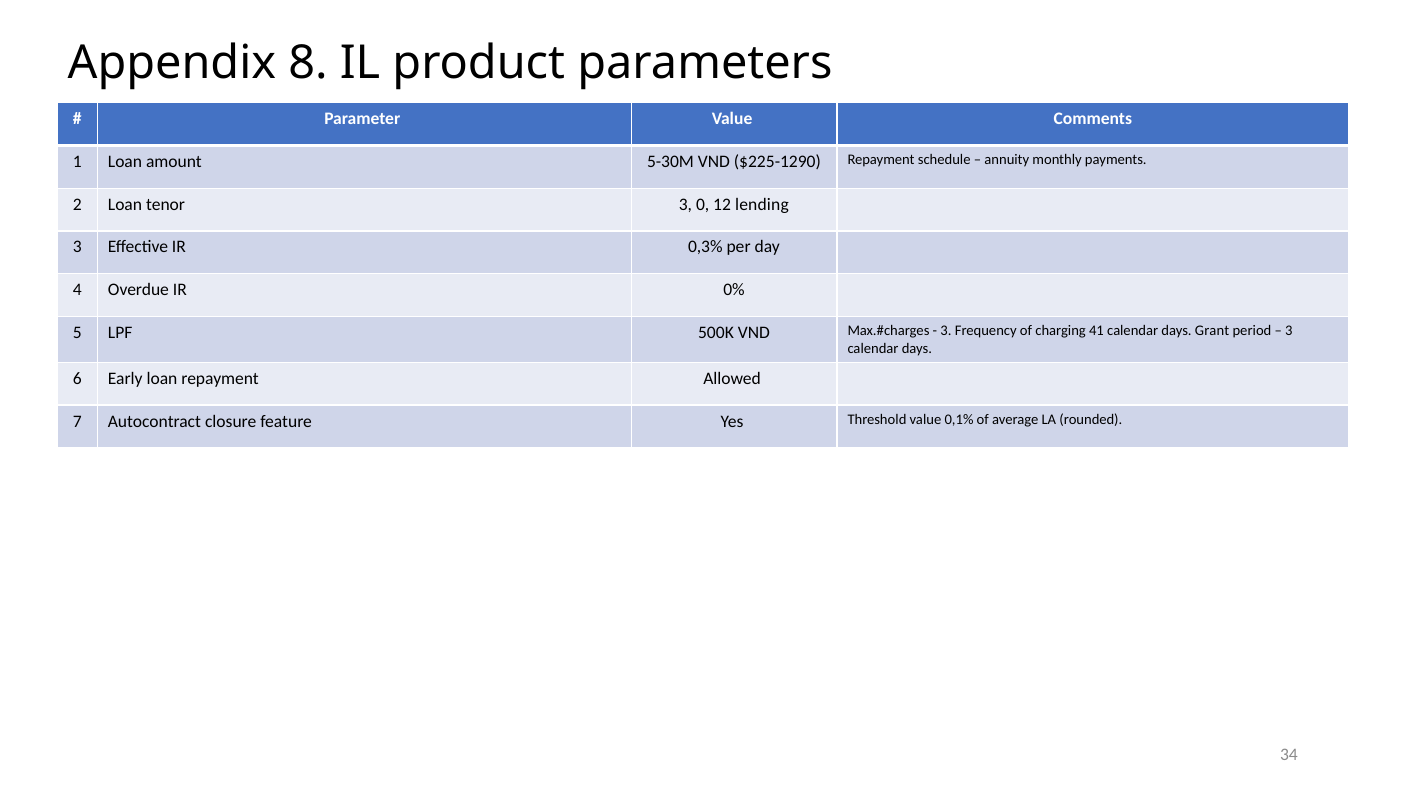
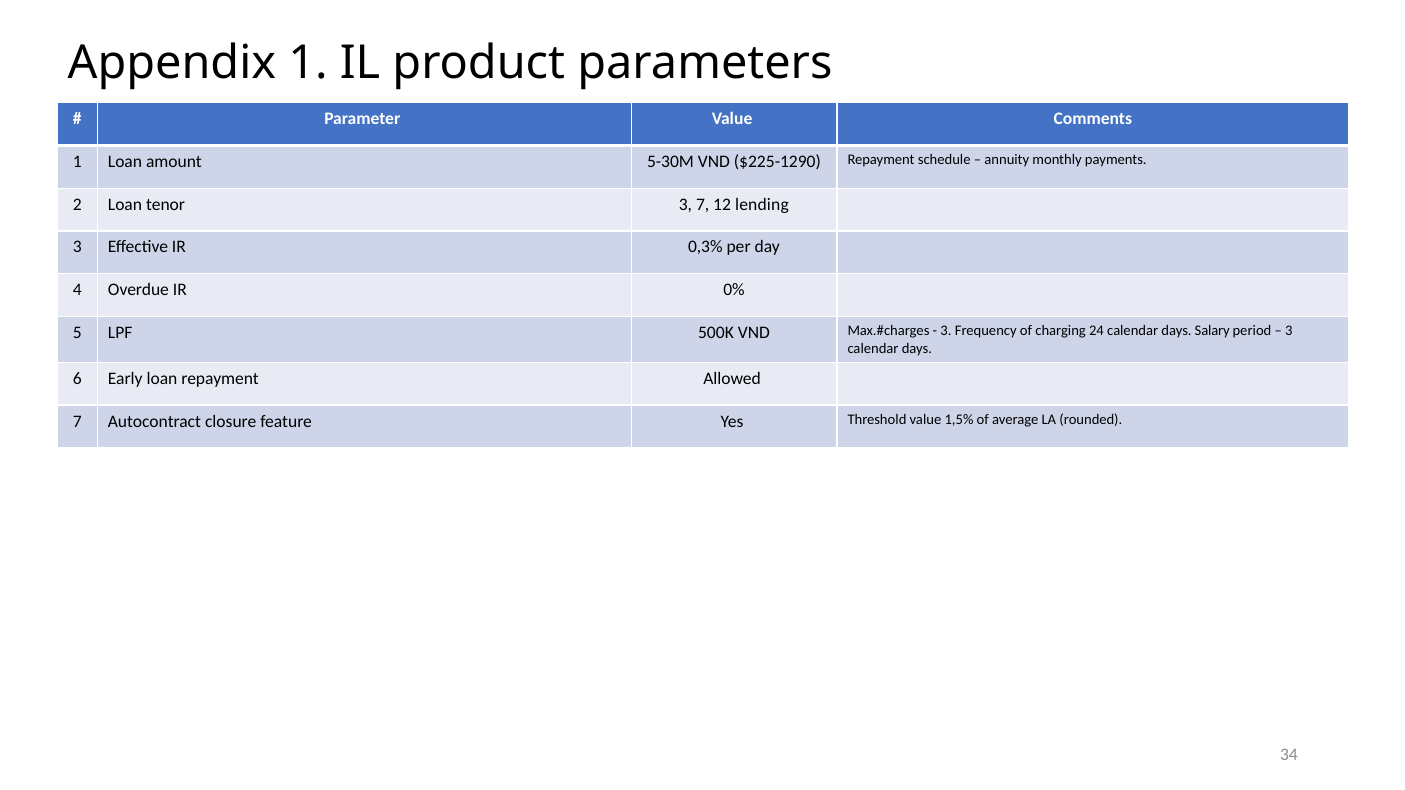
Appendix 8: 8 -> 1
3 0: 0 -> 7
41: 41 -> 24
Grant: Grant -> Salary
0,1%: 0,1% -> 1,5%
